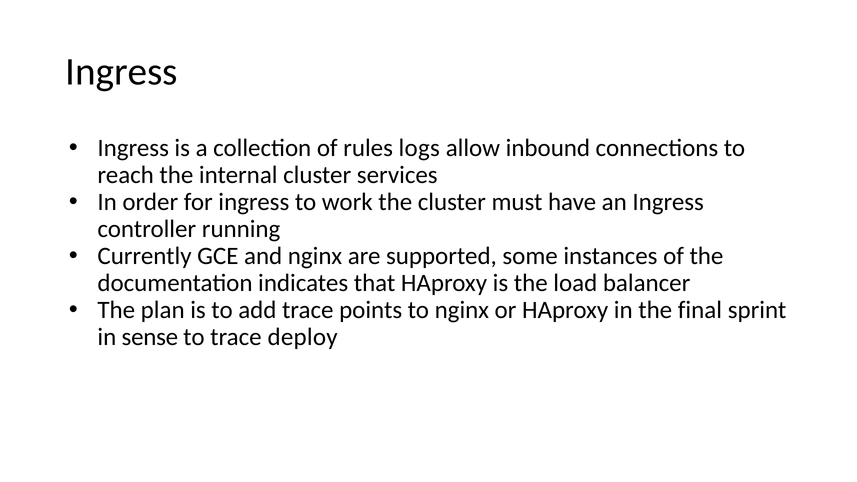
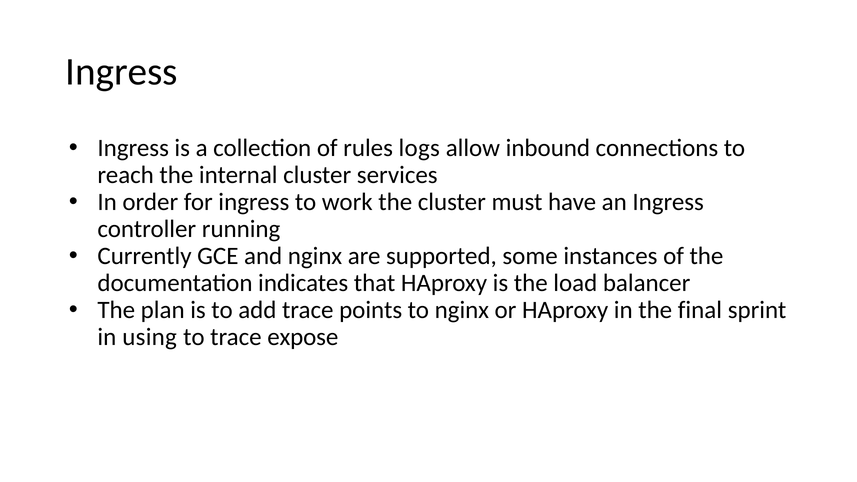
sense: sense -> using
deploy: deploy -> expose
